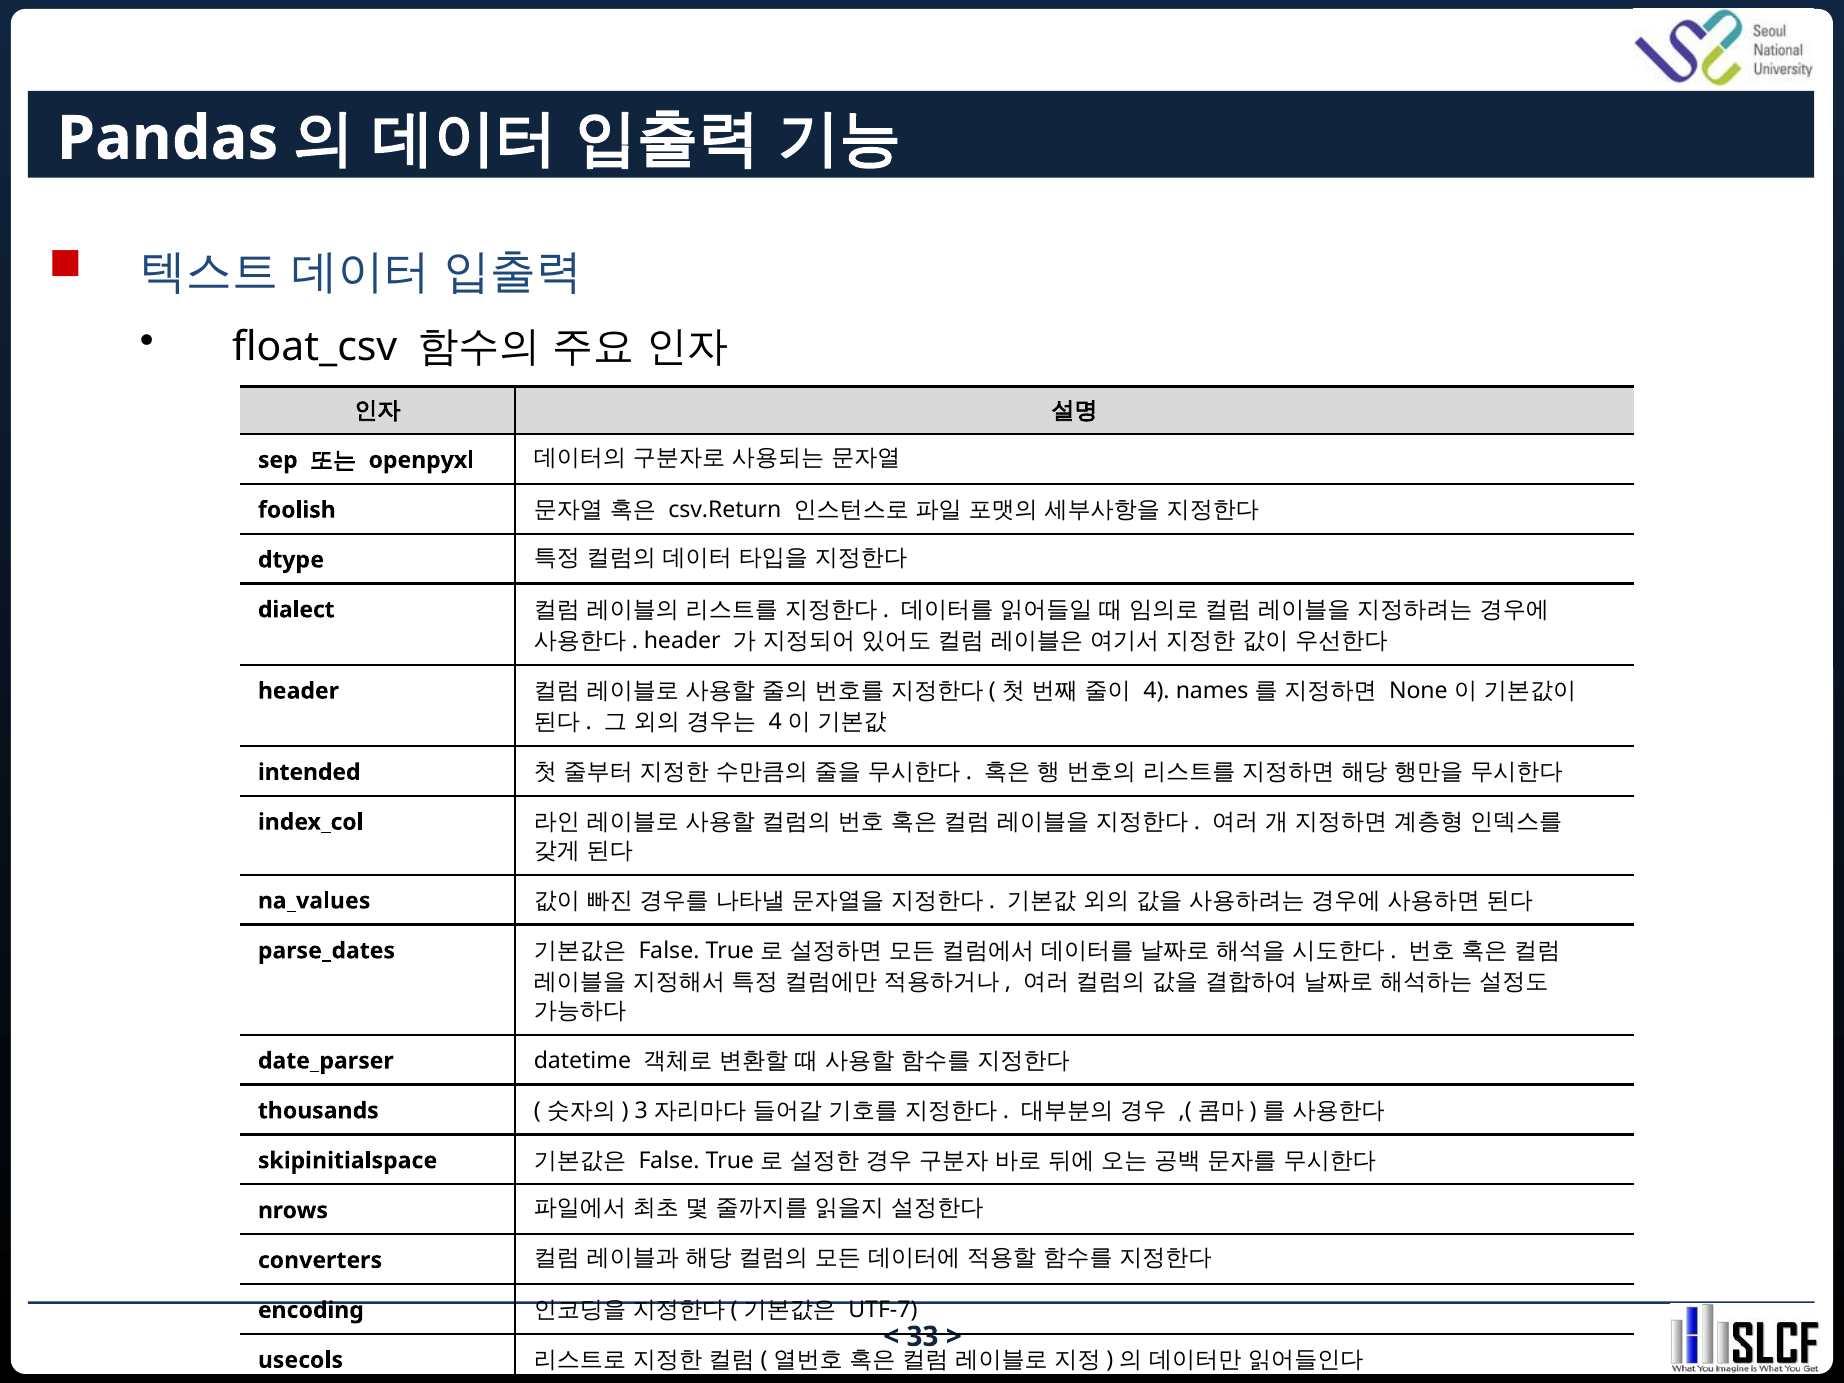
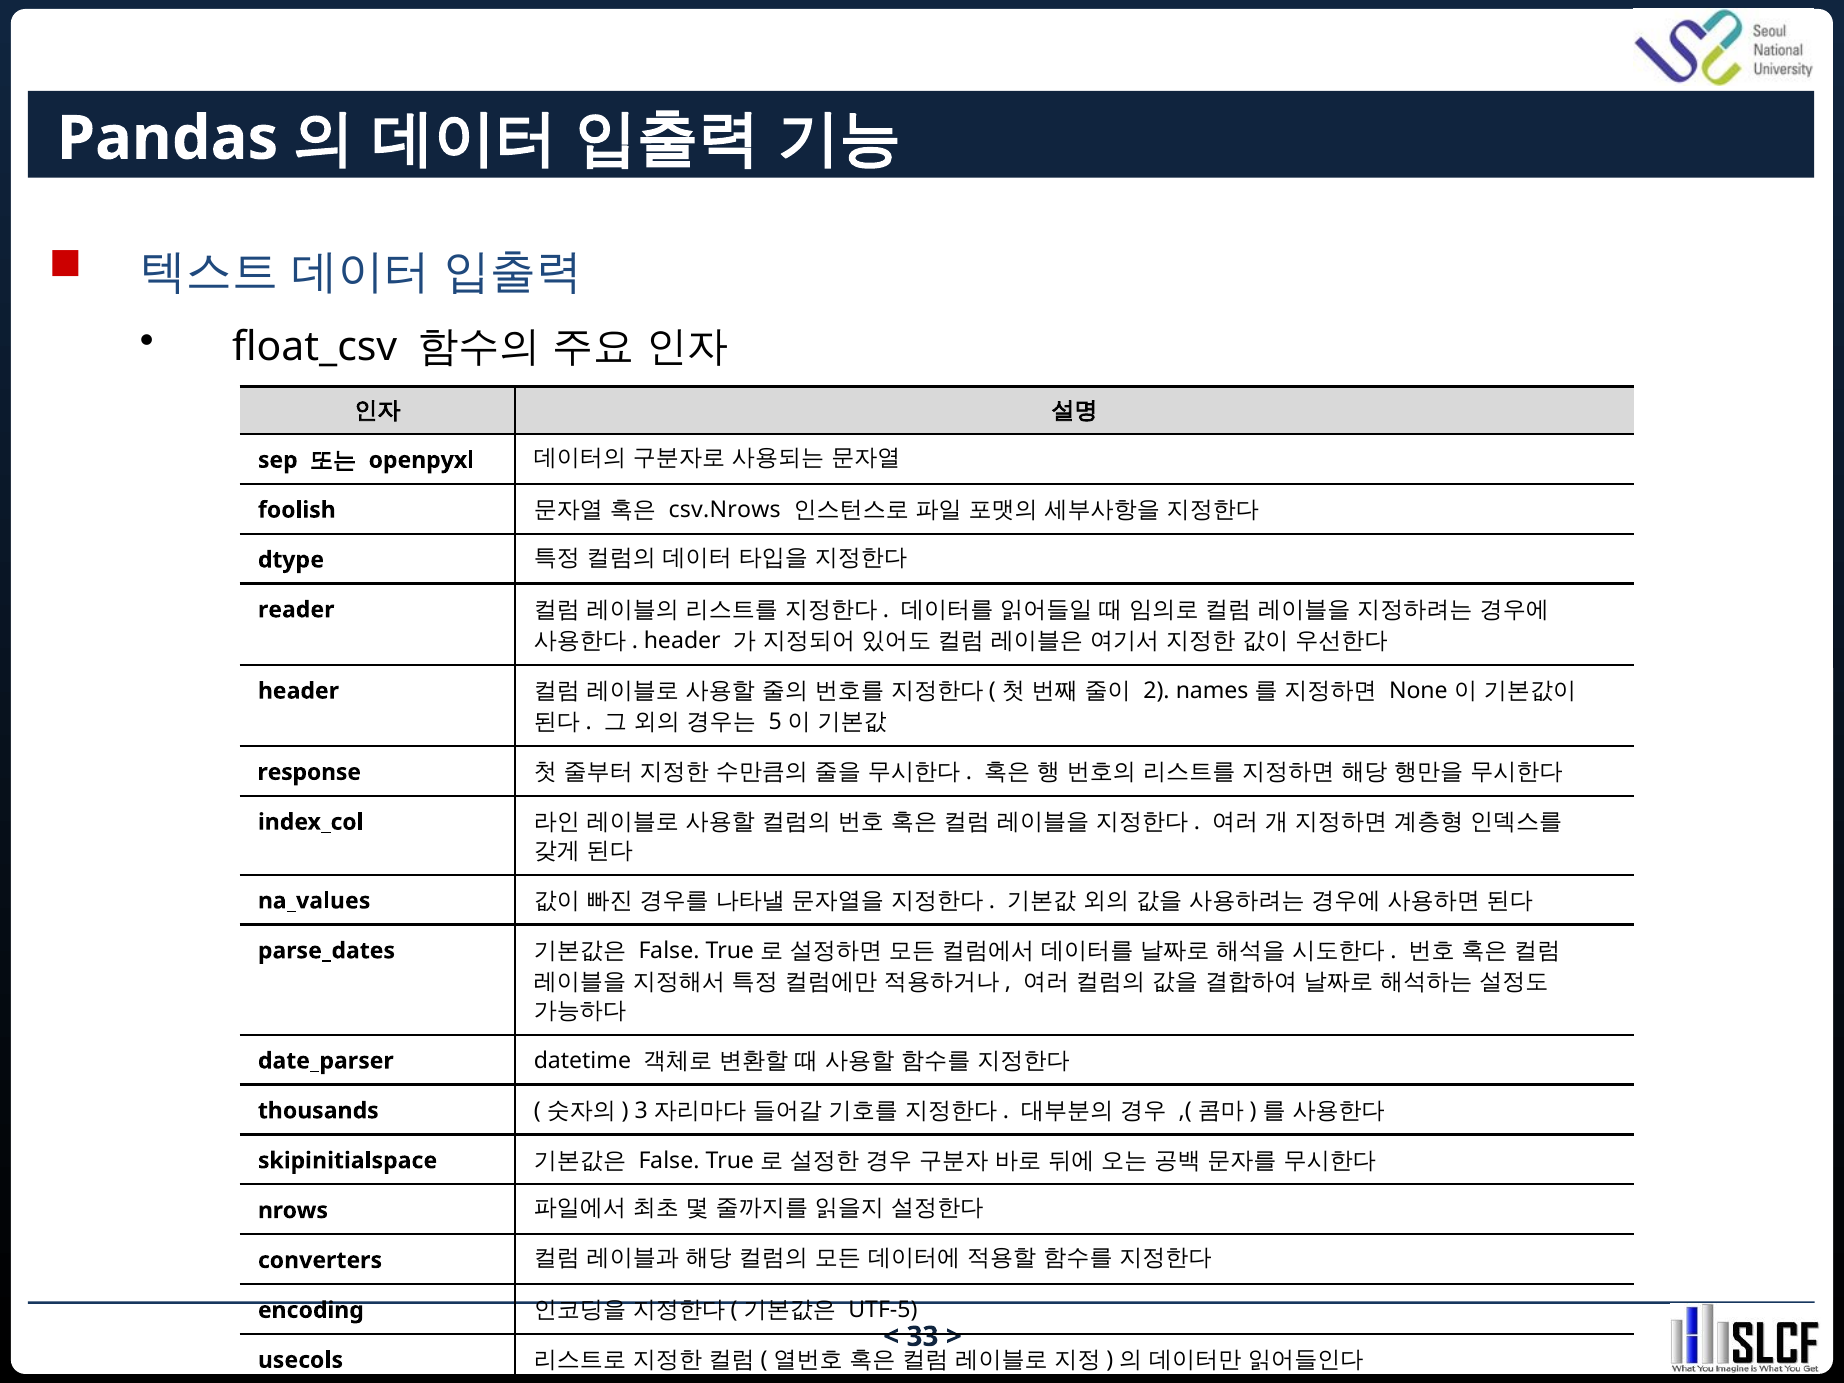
csv.Return: csv.Return -> csv.Nrows
dialect: dialect -> reader
4 at (1157, 691): 4 -> 2
4 at (775, 722): 4 -> 5
intended: intended -> response
UTF-7: UTF-7 -> UTF-5
